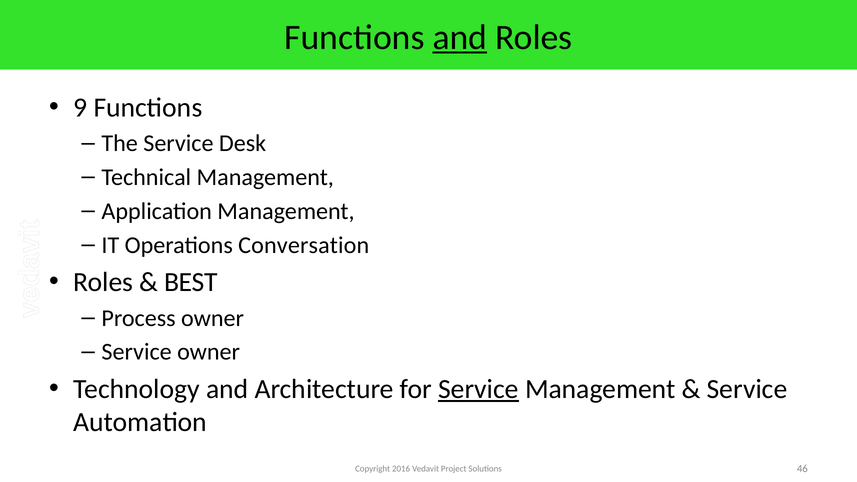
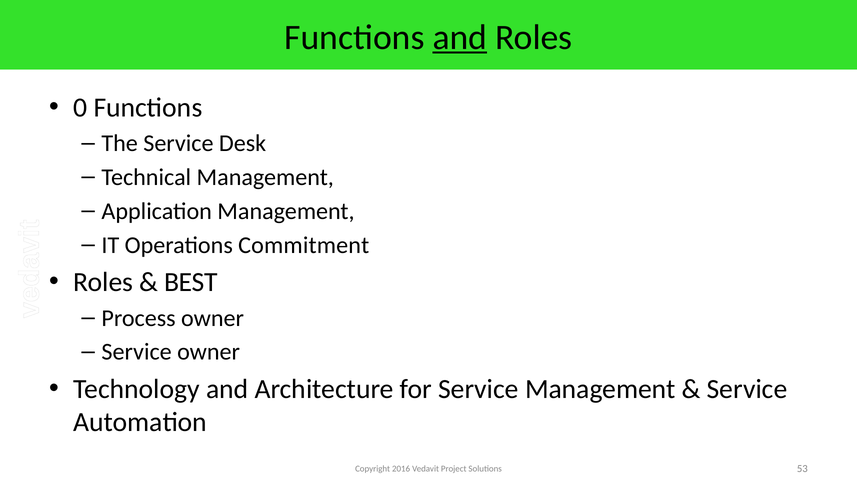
9: 9 -> 0
Conversation: Conversation -> Commitment
Service at (478, 389) underline: present -> none
46: 46 -> 53
